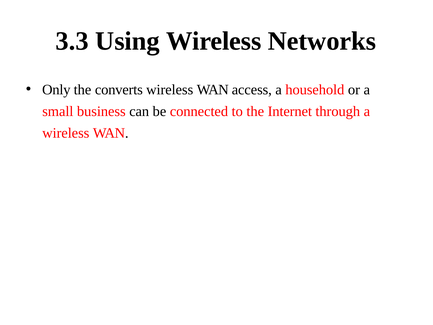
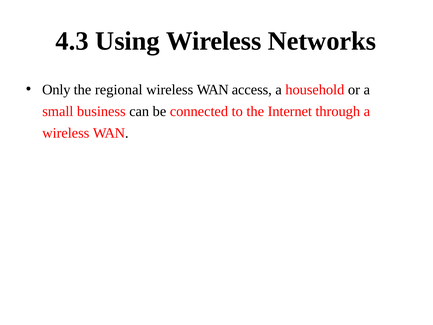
3.3: 3.3 -> 4.3
converts: converts -> regional
